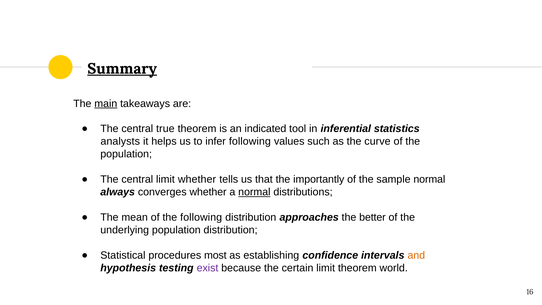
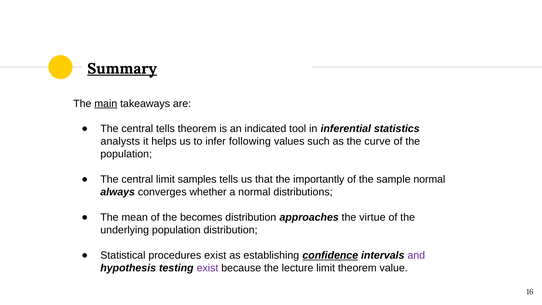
central true: true -> tells
limit whether: whether -> samples
normal at (254, 192) underline: present -> none
the following: following -> becomes
better: better -> virtue
procedures most: most -> exist
confidence underline: none -> present
and colour: orange -> purple
certain: certain -> lecture
world: world -> value
